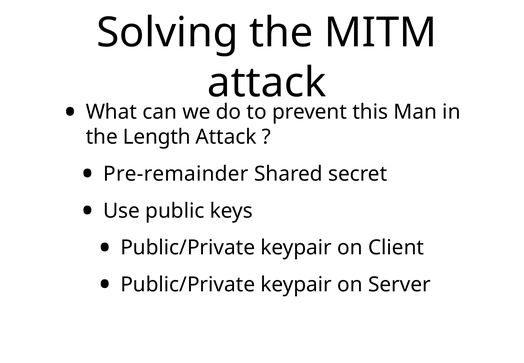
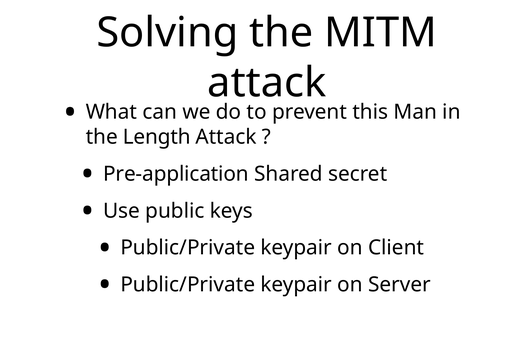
Pre-remainder: Pre-remainder -> Pre-application
